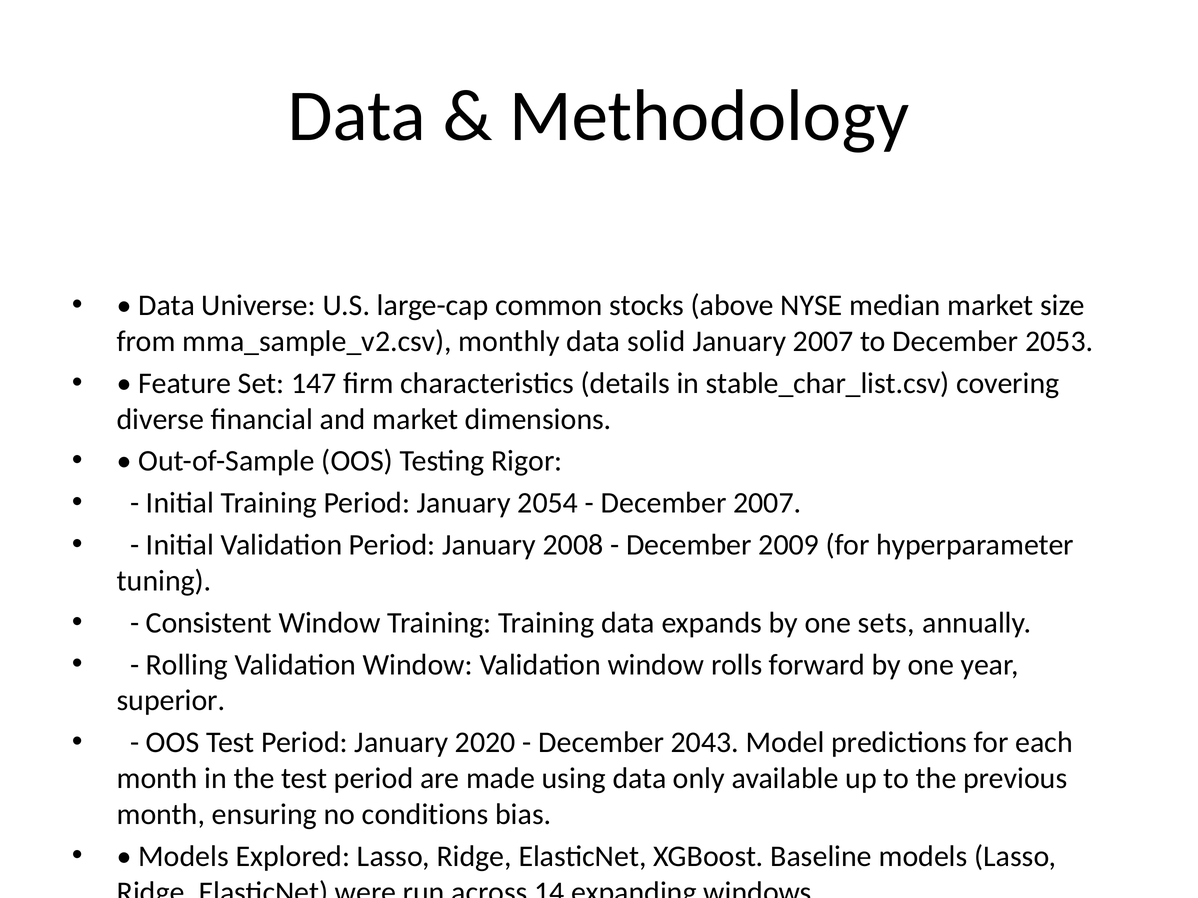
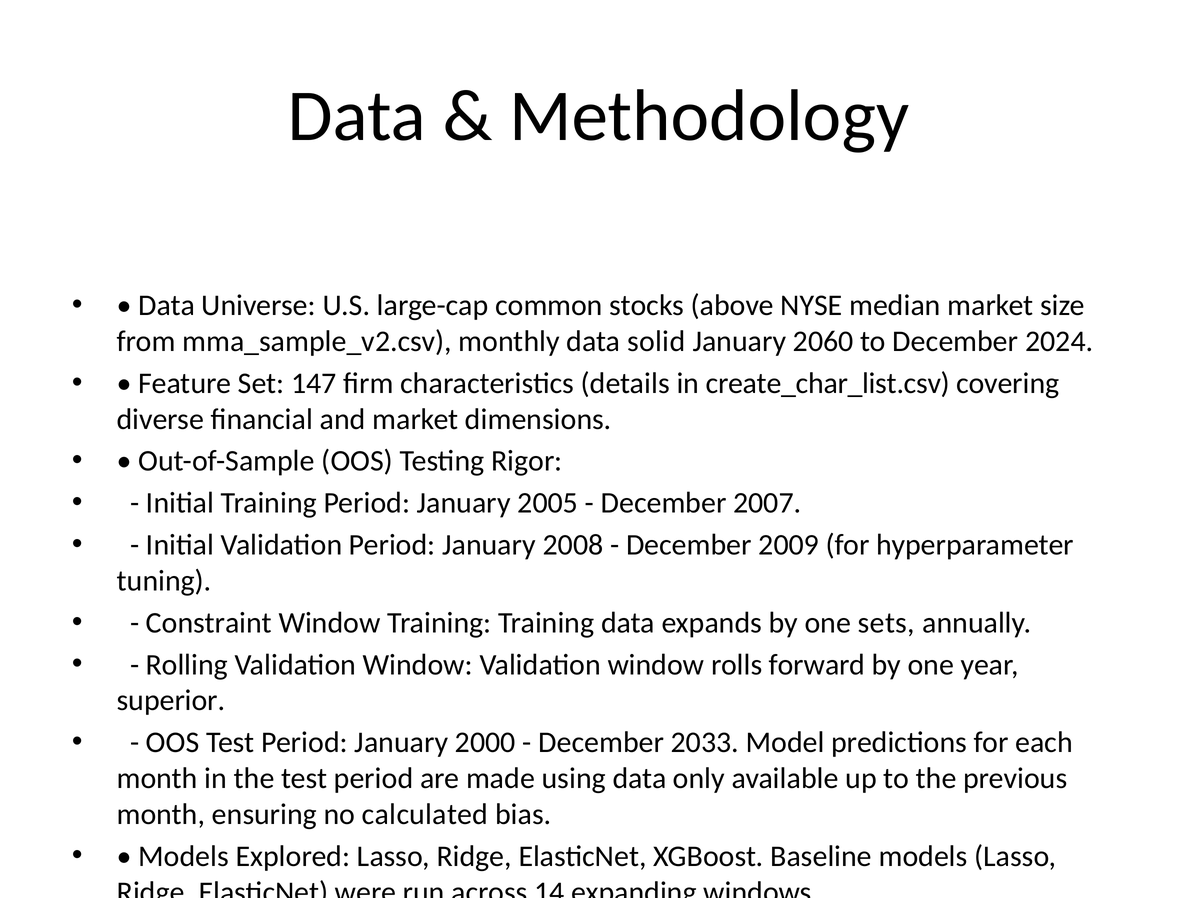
January 2007: 2007 -> 2060
2053: 2053 -> 2024
stable_char_list.csv: stable_char_list.csv -> create_char_list.csv
2054: 2054 -> 2005
Consistent: Consistent -> Constraint
2020: 2020 -> 2000
2043: 2043 -> 2033
no conditions: conditions -> calculated
